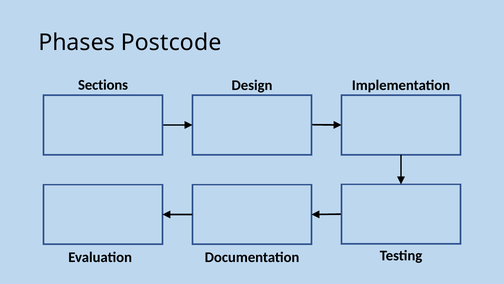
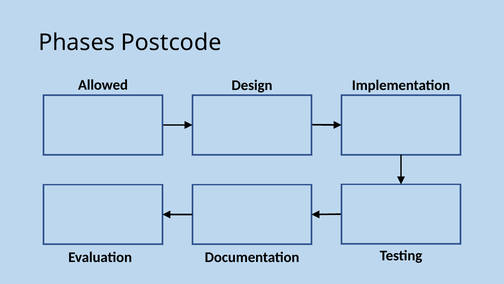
Sections: Sections -> Allowed
